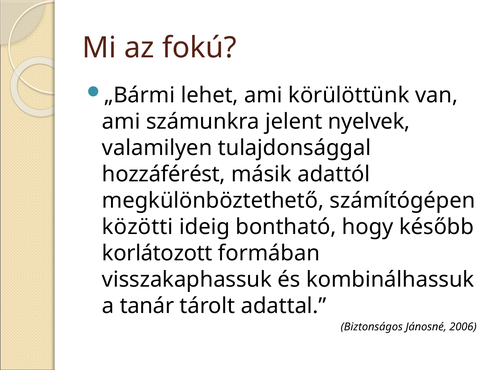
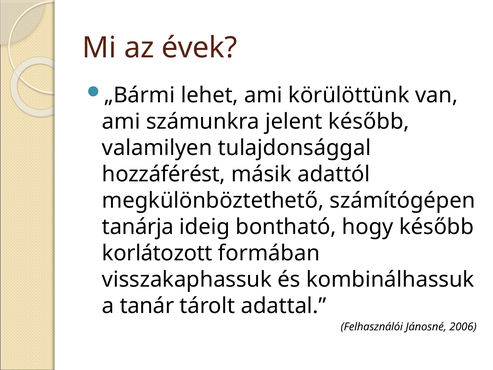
fokú: fokú -> évek
jelent nyelvek: nyelvek -> később
közötti: közötti -> tanárja
Biztonságos: Biztonságos -> Felhasználói
